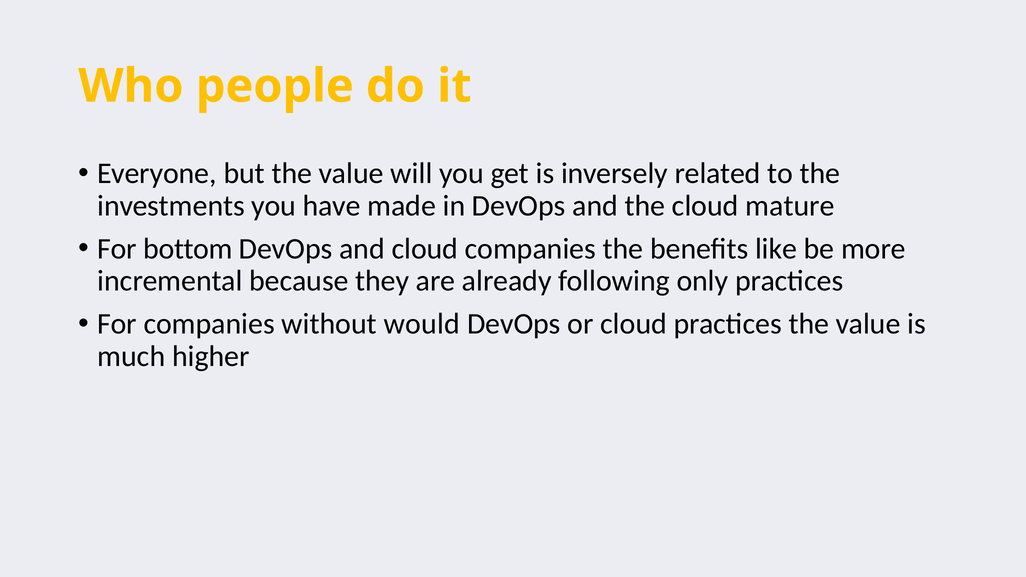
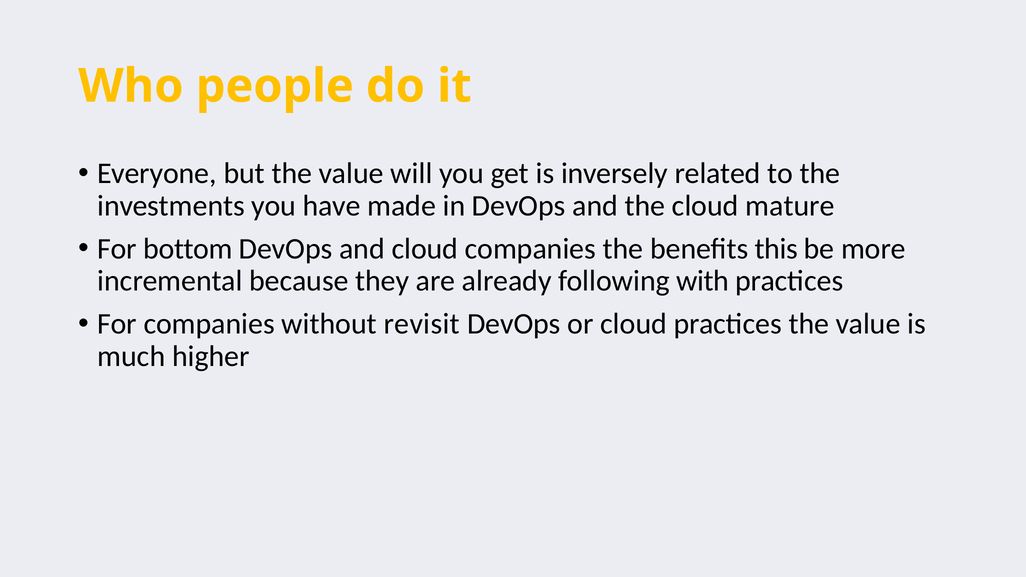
like: like -> this
only: only -> with
would: would -> revisit
